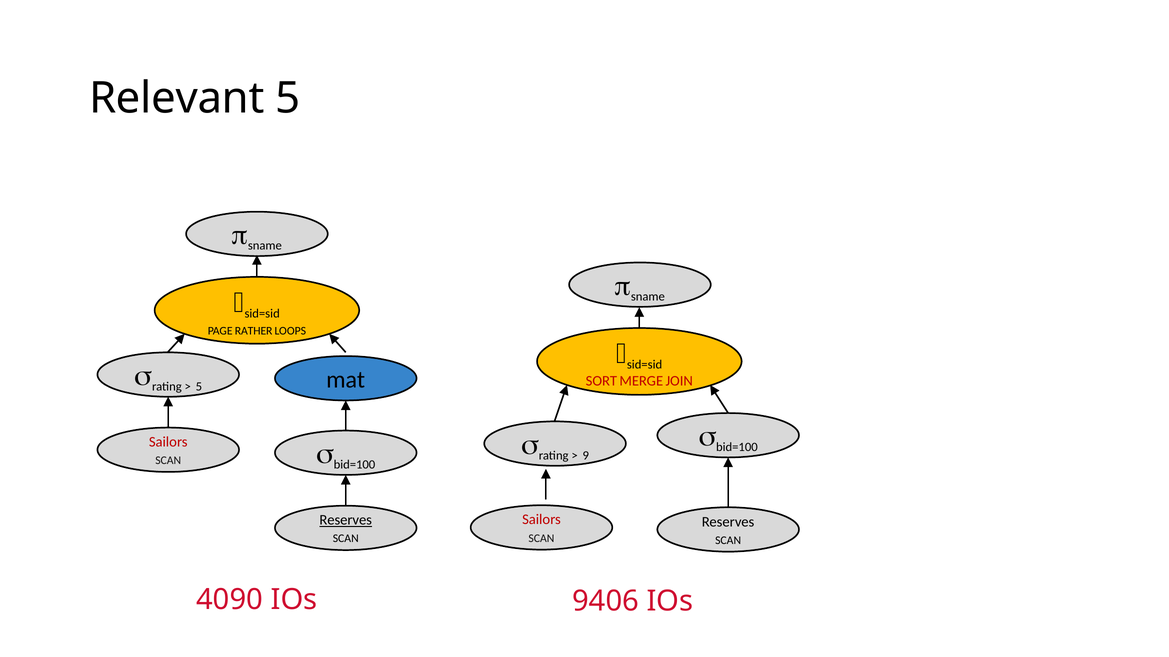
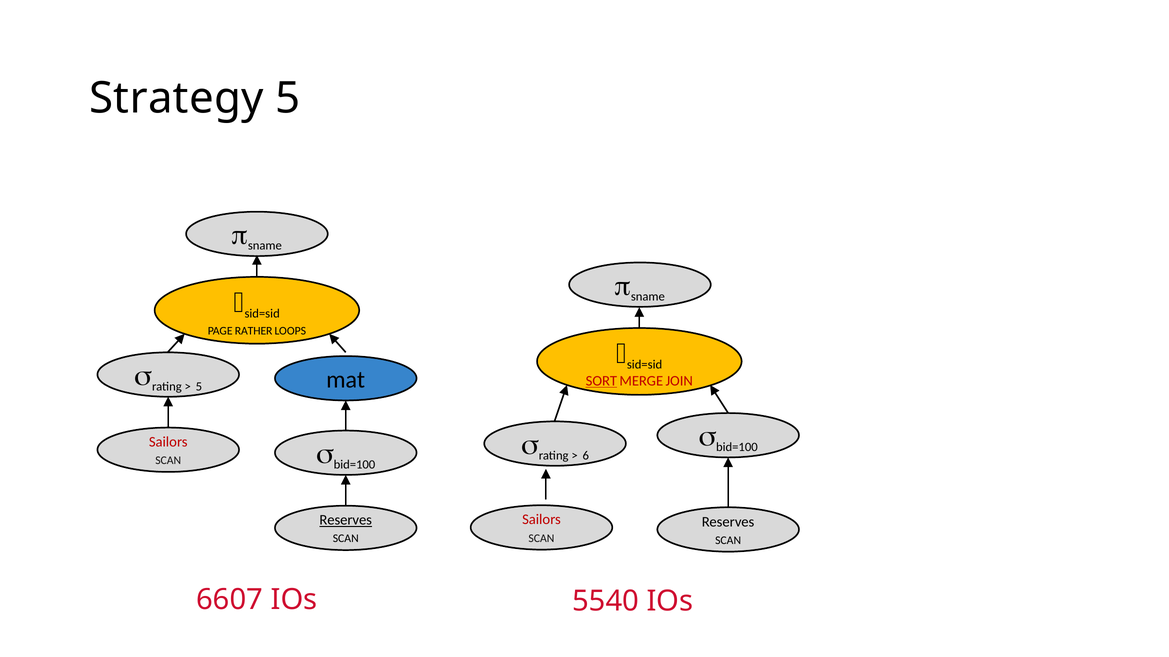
Relevant: Relevant -> Strategy
SORT underline: none -> present
9: 9 -> 6
4090: 4090 -> 6607
9406: 9406 -> 5540
